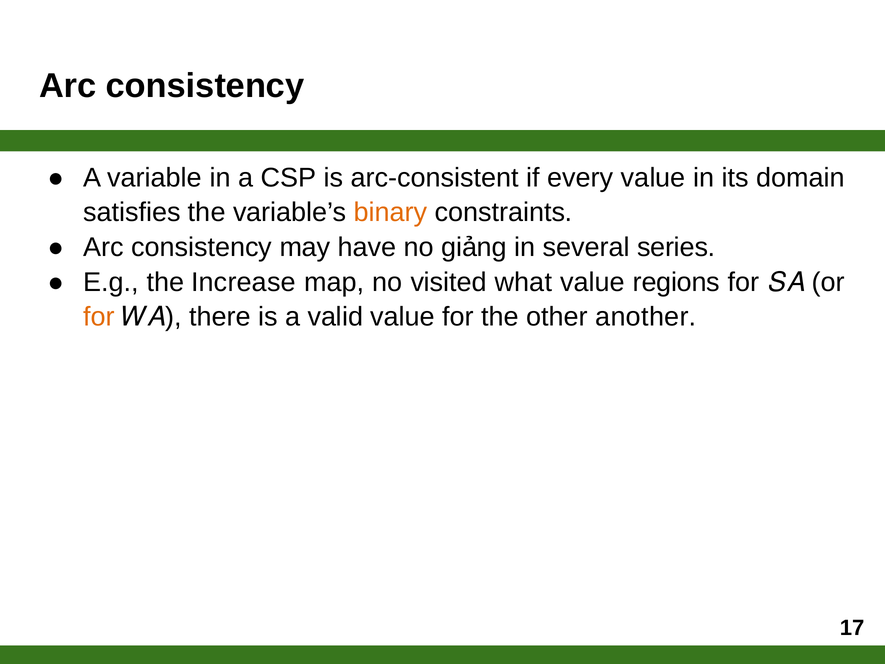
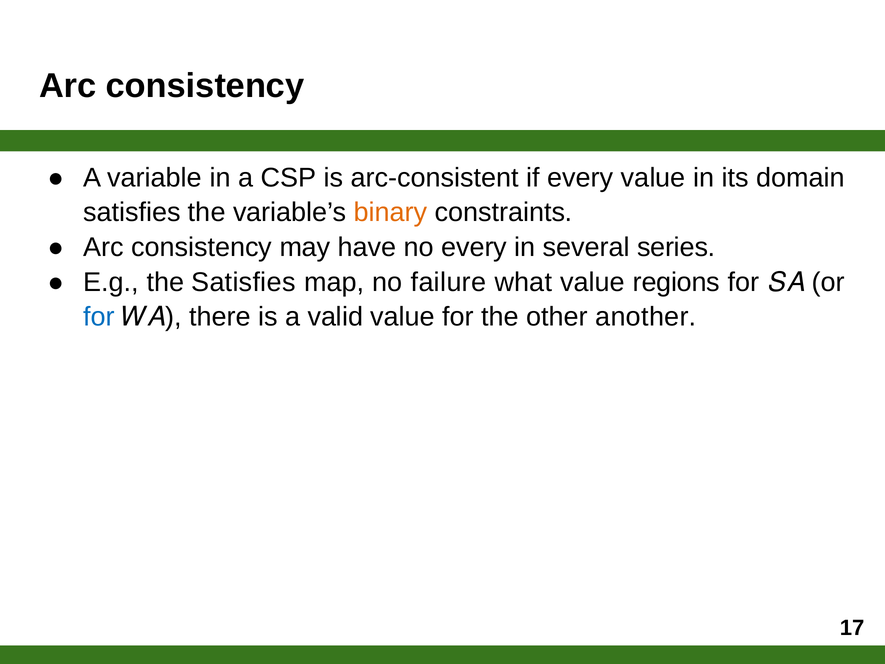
no giảng: giảng -> every
the Increase: Increase -> Satisfies
visited: visited -> failure
for at (99, 317) colour: orange -> blue
